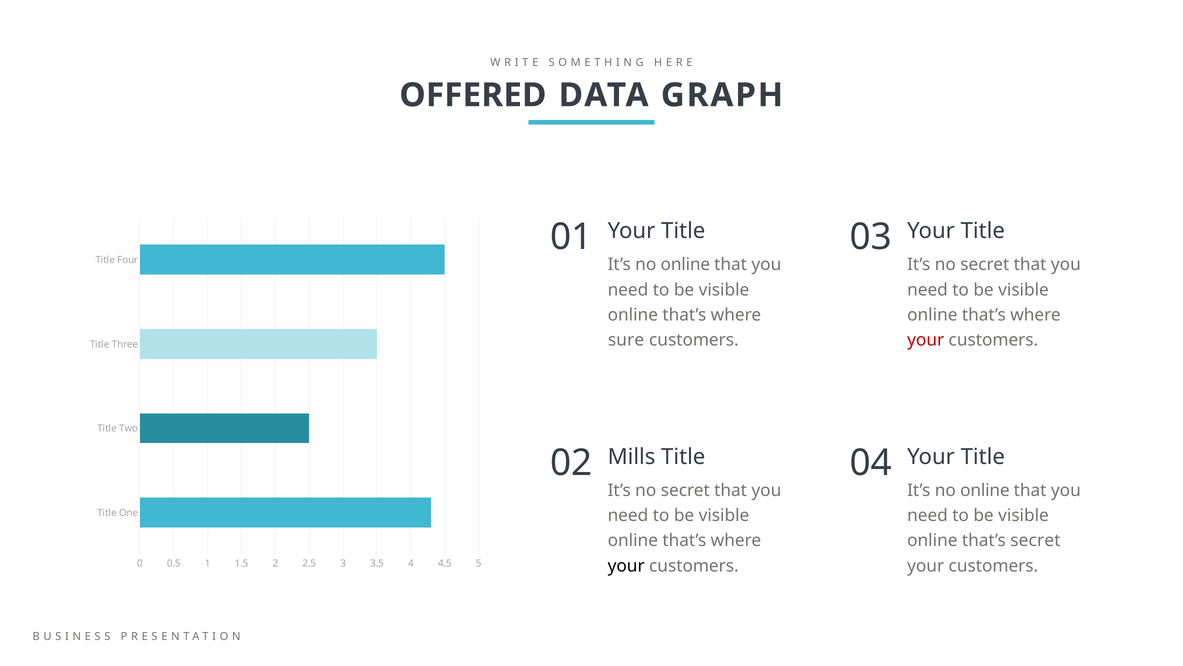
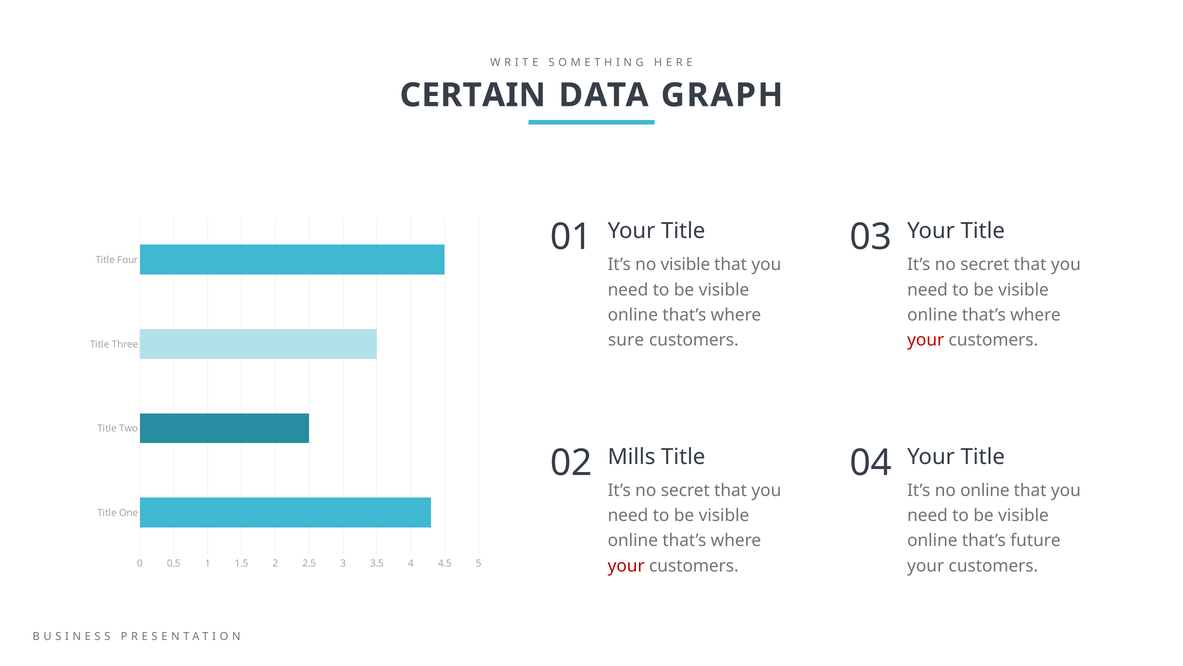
OFFERED: OFFERED -> CERTAIN
online at (685, 265): online -> visible
that’s secret: secret -> future
your at (626, 566) colour: black -> red
